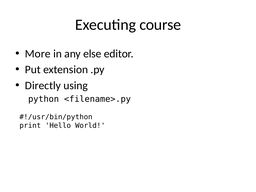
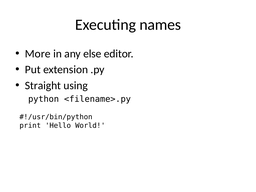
course: course -> names
Directly: Directly -> Straight
